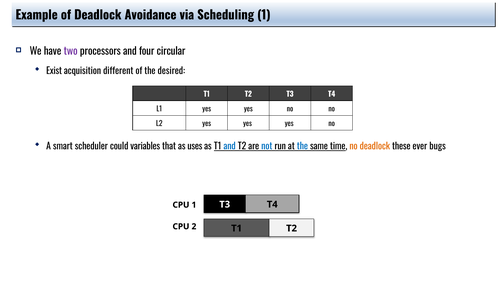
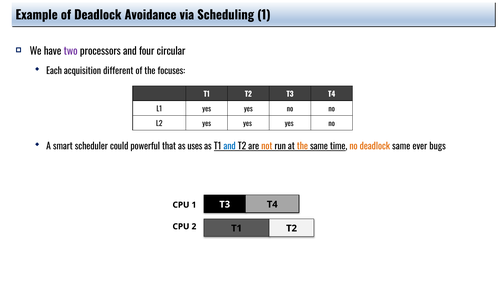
Exist: Exist -> Each
desired: desired -> focuses
variables: variables -> powerful
not colour: blue -> orange
the at (302, 146) colour: blue -> orange
deadlock these: these -> same
